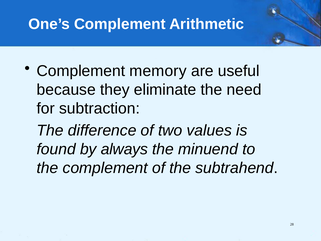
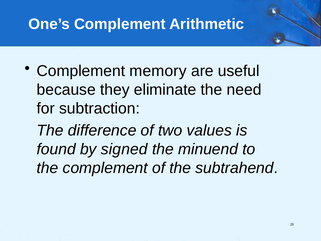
always: always -> signed
